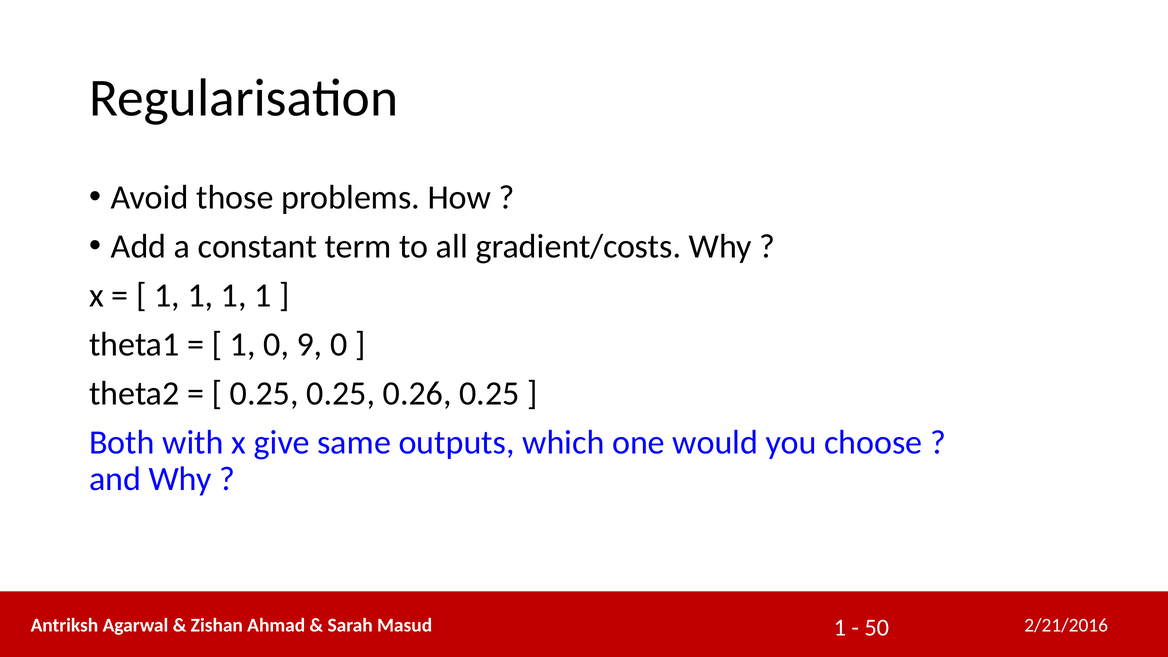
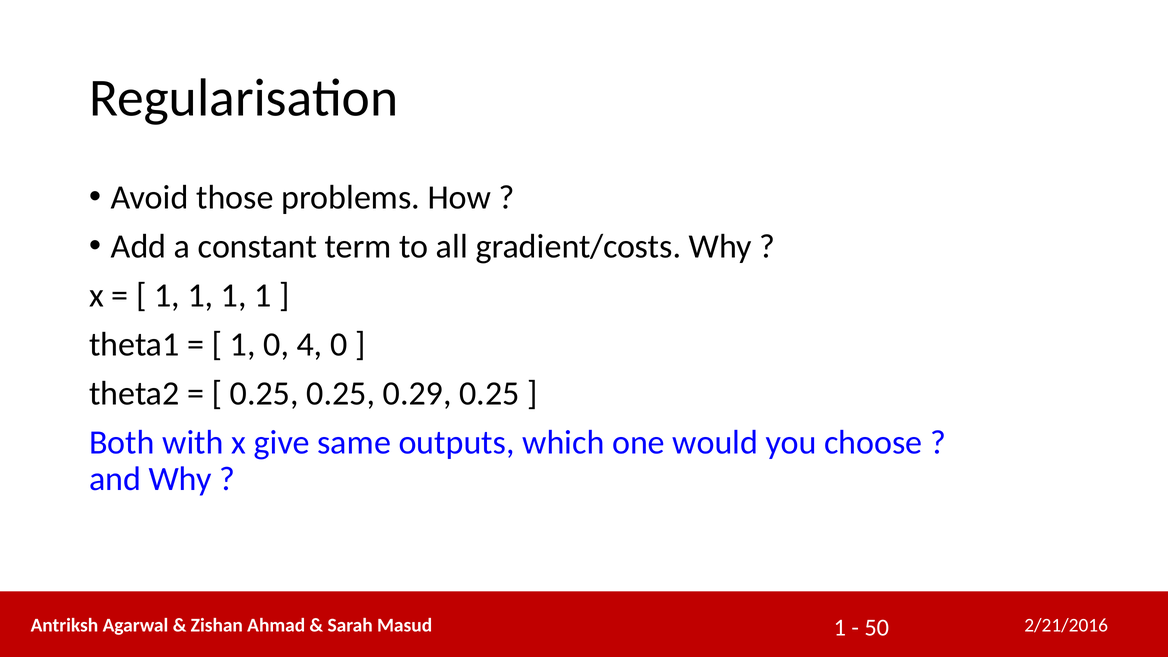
9: 9 -> 4
0.26: 0.26 -> 0.29
